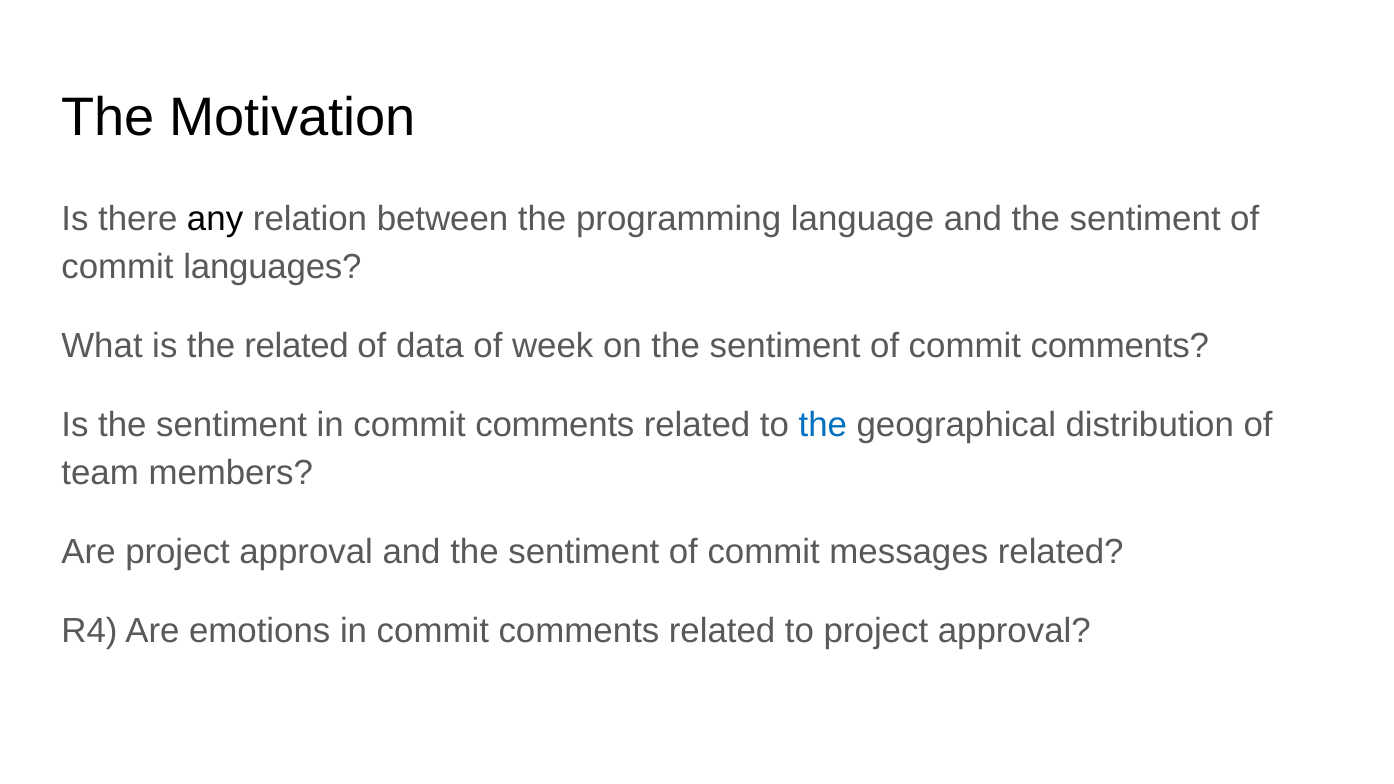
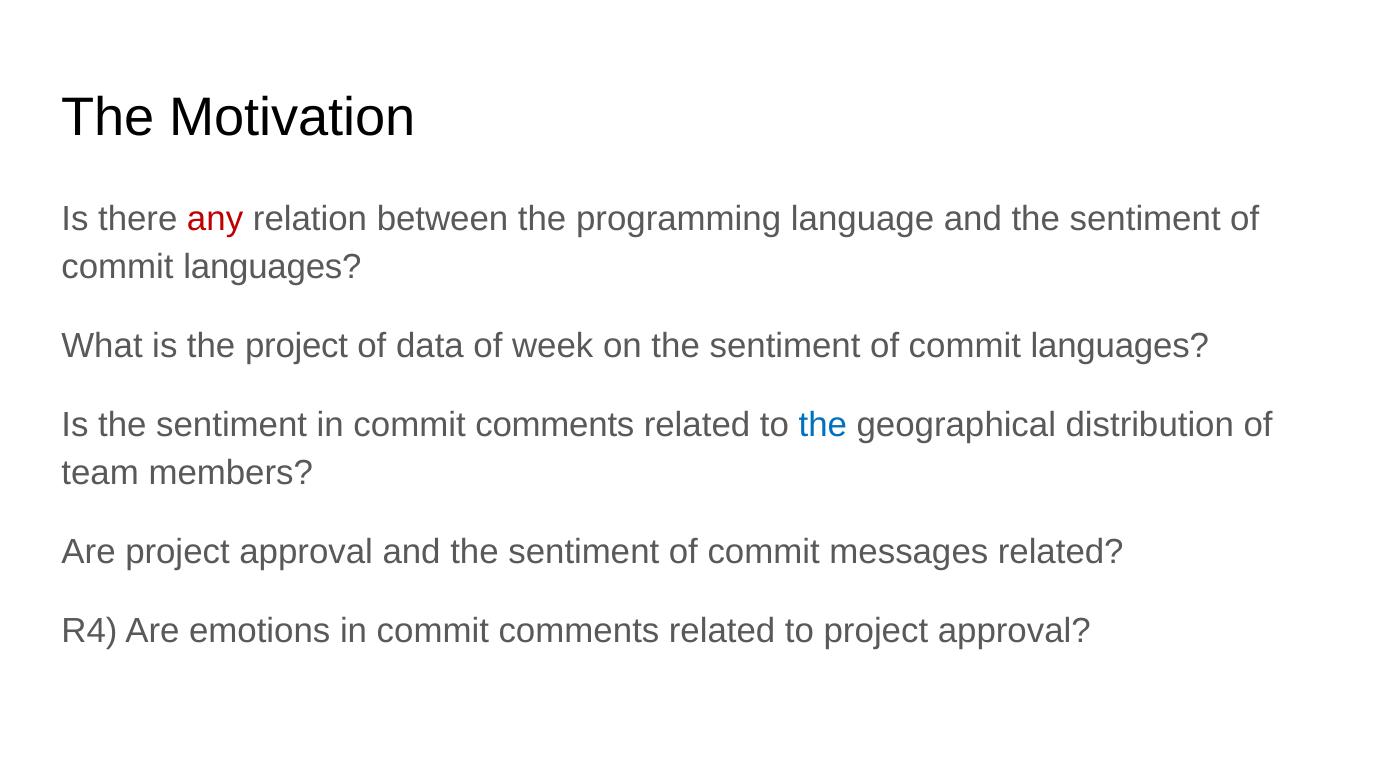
any colour: black -> red
the related: related -> project
comments at (1120, 346): comments -> languages
